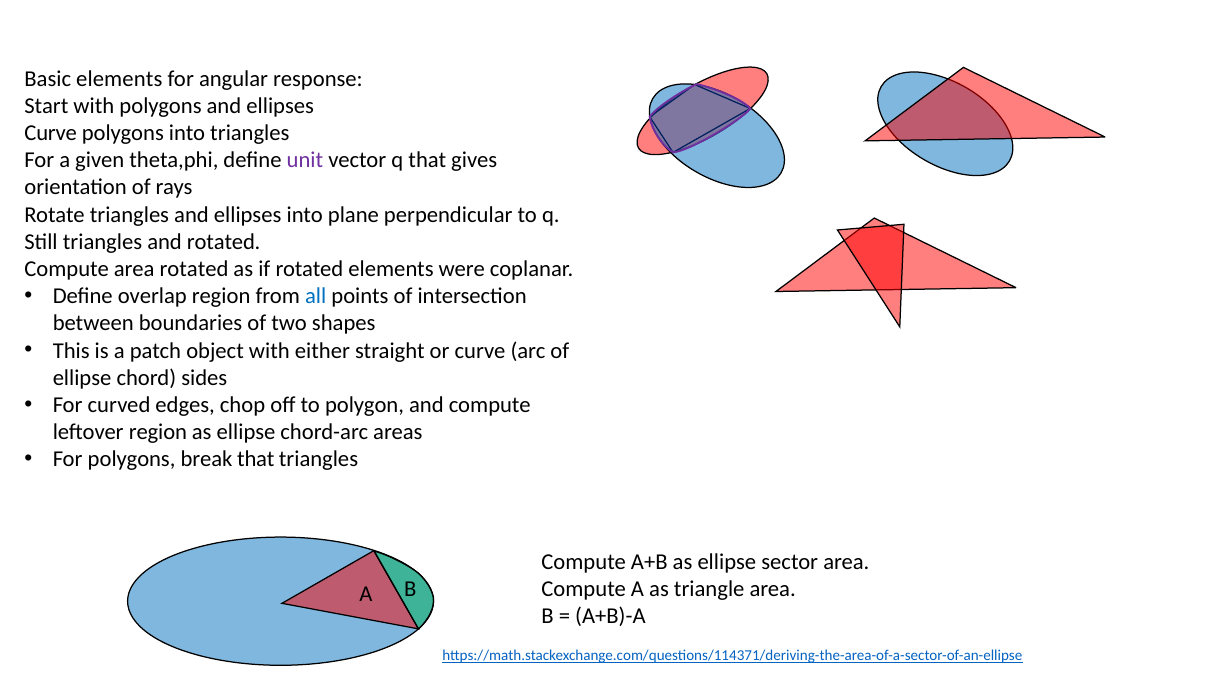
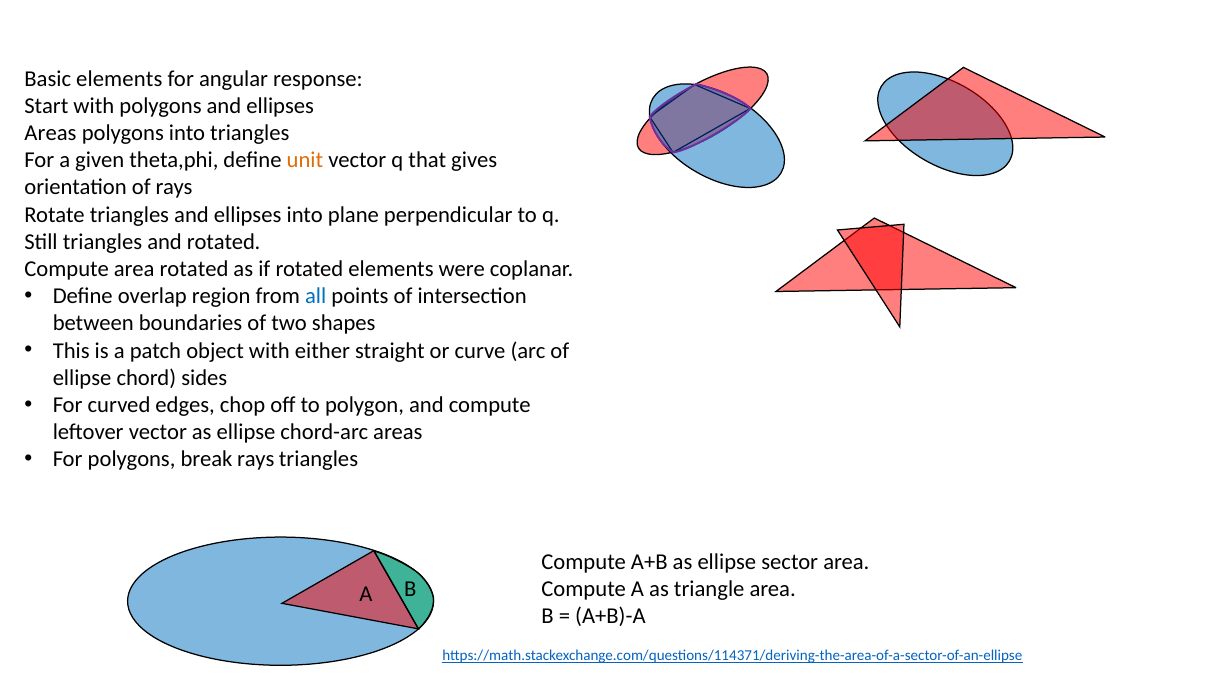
Curve at (51, 133): Curve -> Areas
unit colour: purple -> orange
leftover region: region -> vector
break that: that -> rays
